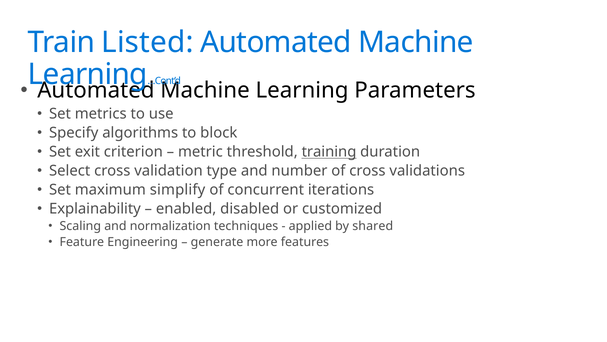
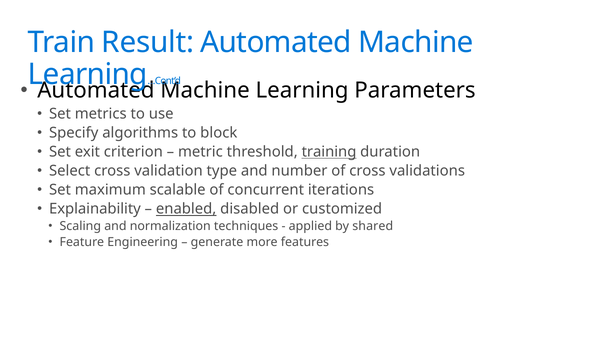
Listed: Listed -> Result
simplify: simplify -> scalable
enabled underline: none -> present
